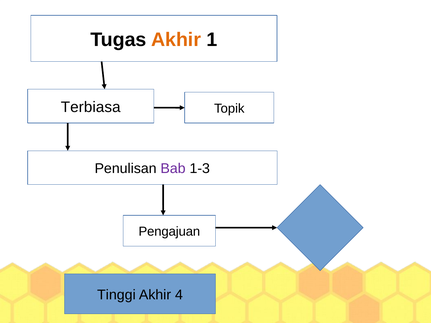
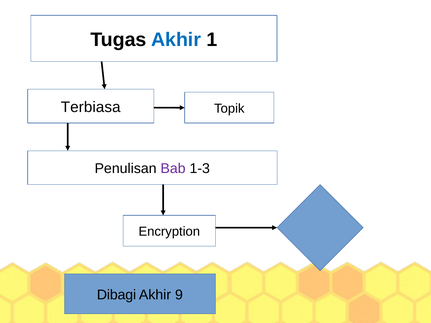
Akhir at (176, 40) colour: orange -> blue
Pengajuan: Pengajuan -> Encryption
Tinggi: Tinggi -> Dibagi
4: 4 -> 9
